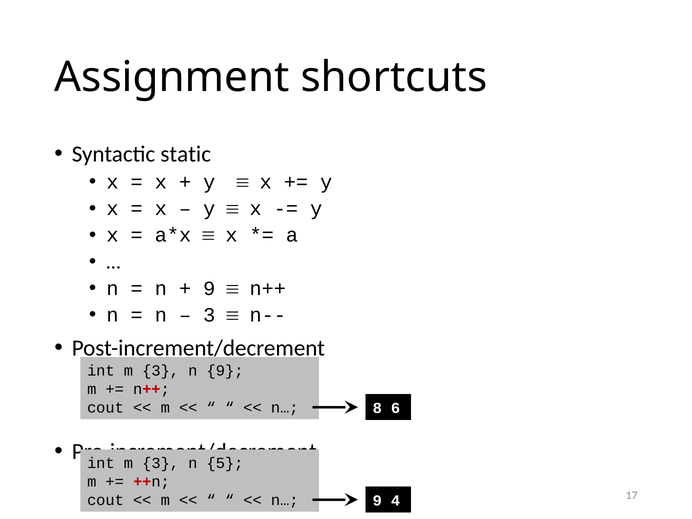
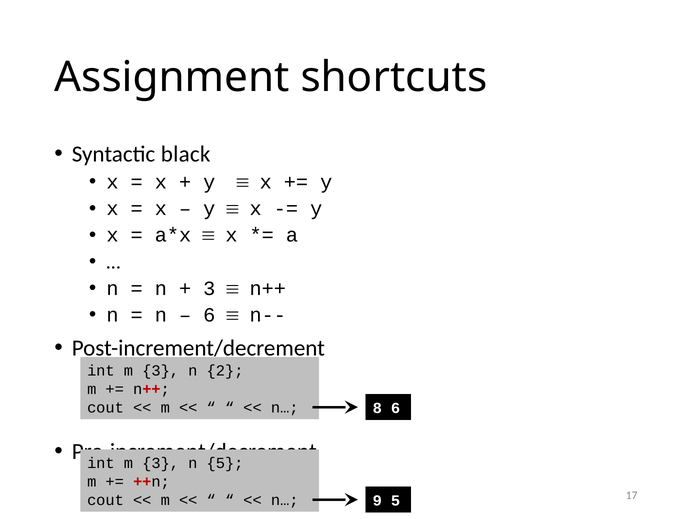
static: static -> black
9 at (209, 288): 9 -> 3
3 at (209, 315): 3 -> 6
n 9: 9 -> 2
9 4: 4 -> 5
